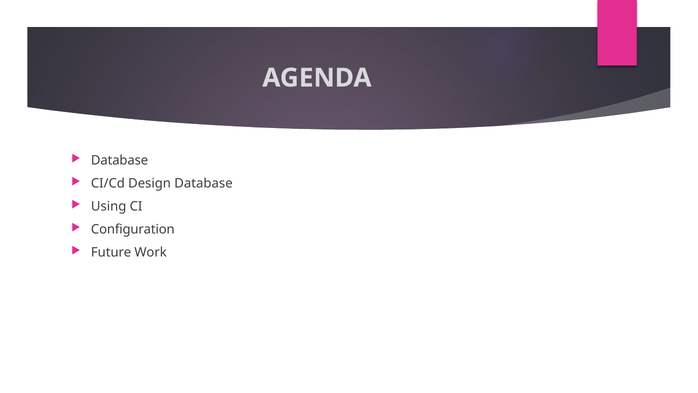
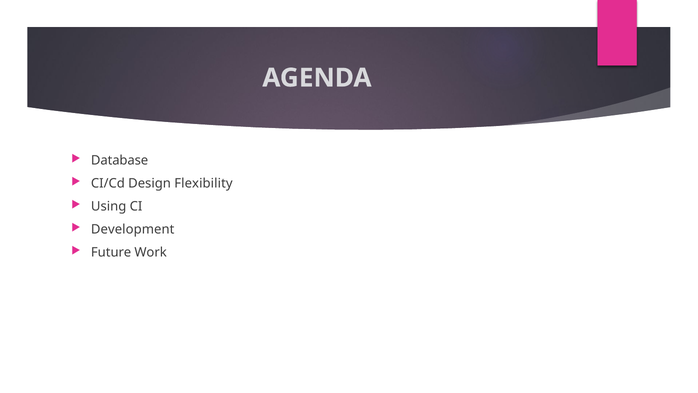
Design Database: Database -> Flexibility
Configuration: Configuration -> Development
